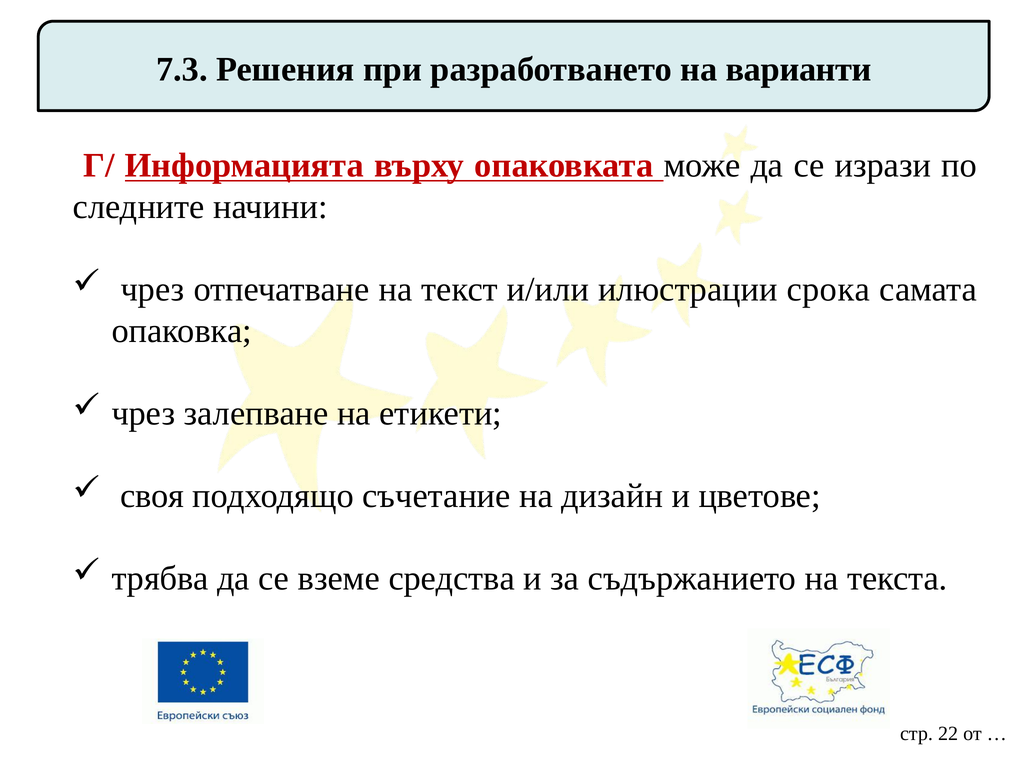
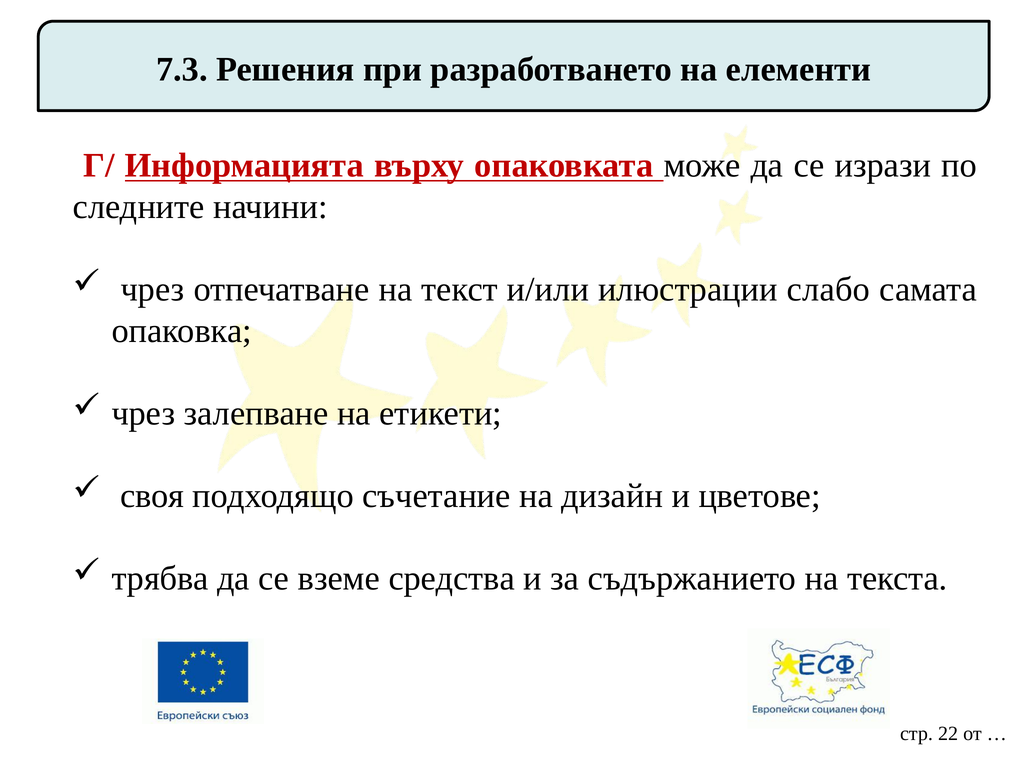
варианти: варианти -> елементи
срока: срока -> слабо
